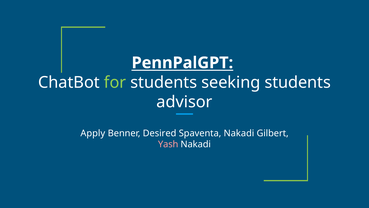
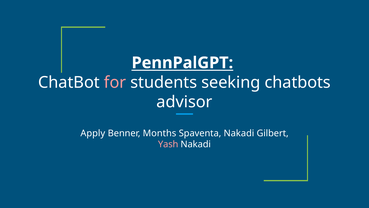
for colour: light green -> pink
seeking students: students -> chatbots
Desired: Desired -> Months
